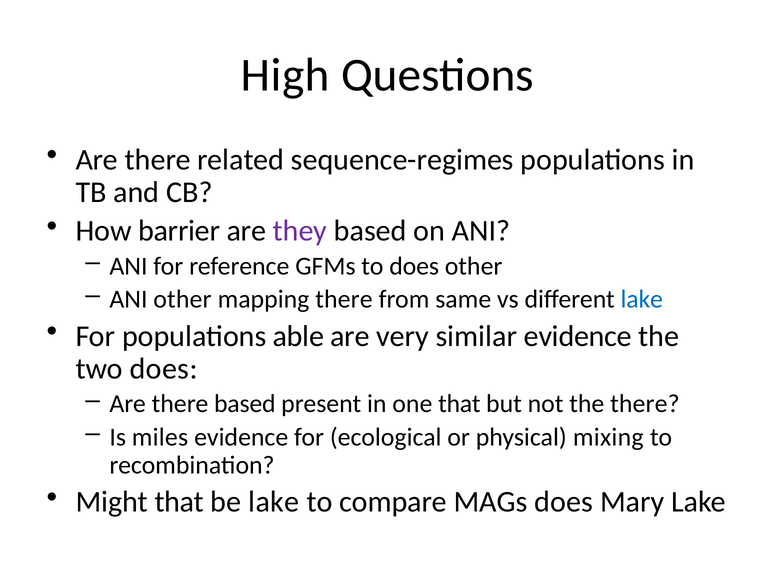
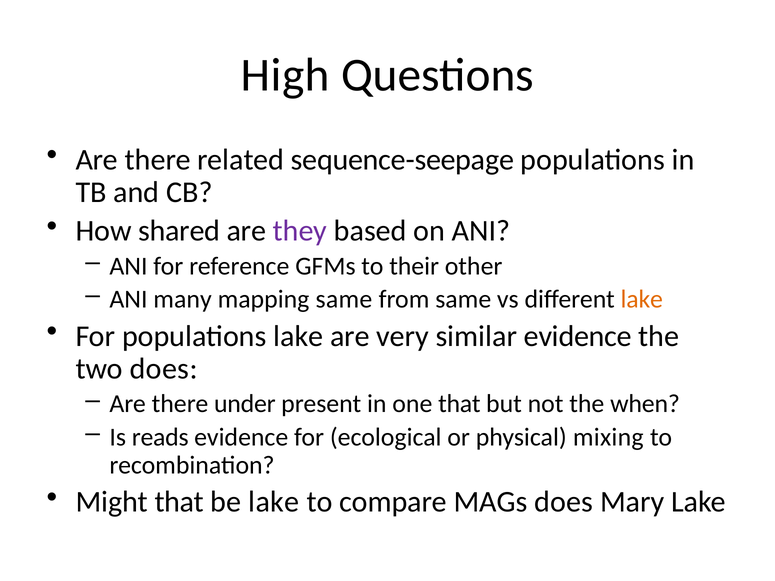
sequence-regimes: sequence-regimes -> sequence-seepage
barrier: barrier -> shared
to does: does -> their
ANI other: other -> many
mapping there: there -> same
lake at (642, 299) colour: blue -> orange
populations able: able -> lake
there based: based -> under
the there: there -> when
miles: miles -> reads
